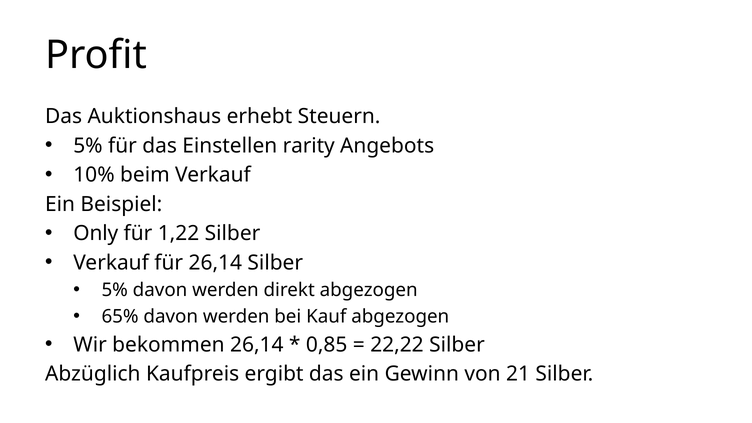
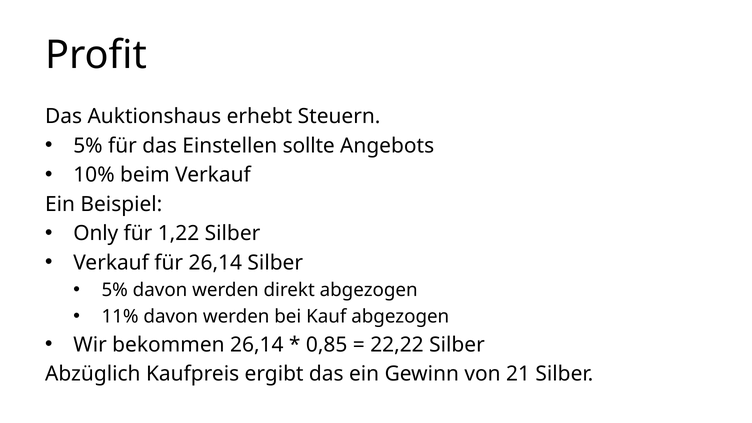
rarity: rarity -> sollte
65%: 65% -> 11%
